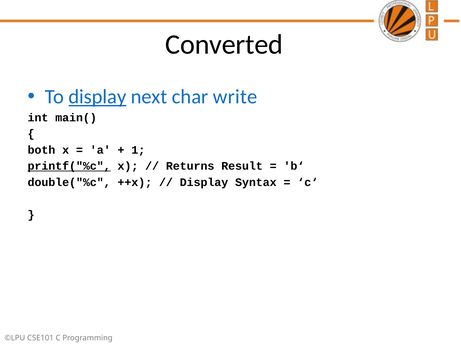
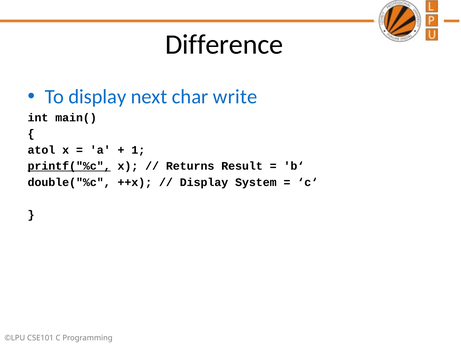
Converted: Converted -> Difference
display at (97, 97) underline: present -> none
both: both -> atol
Syntax: Syntax -> System
